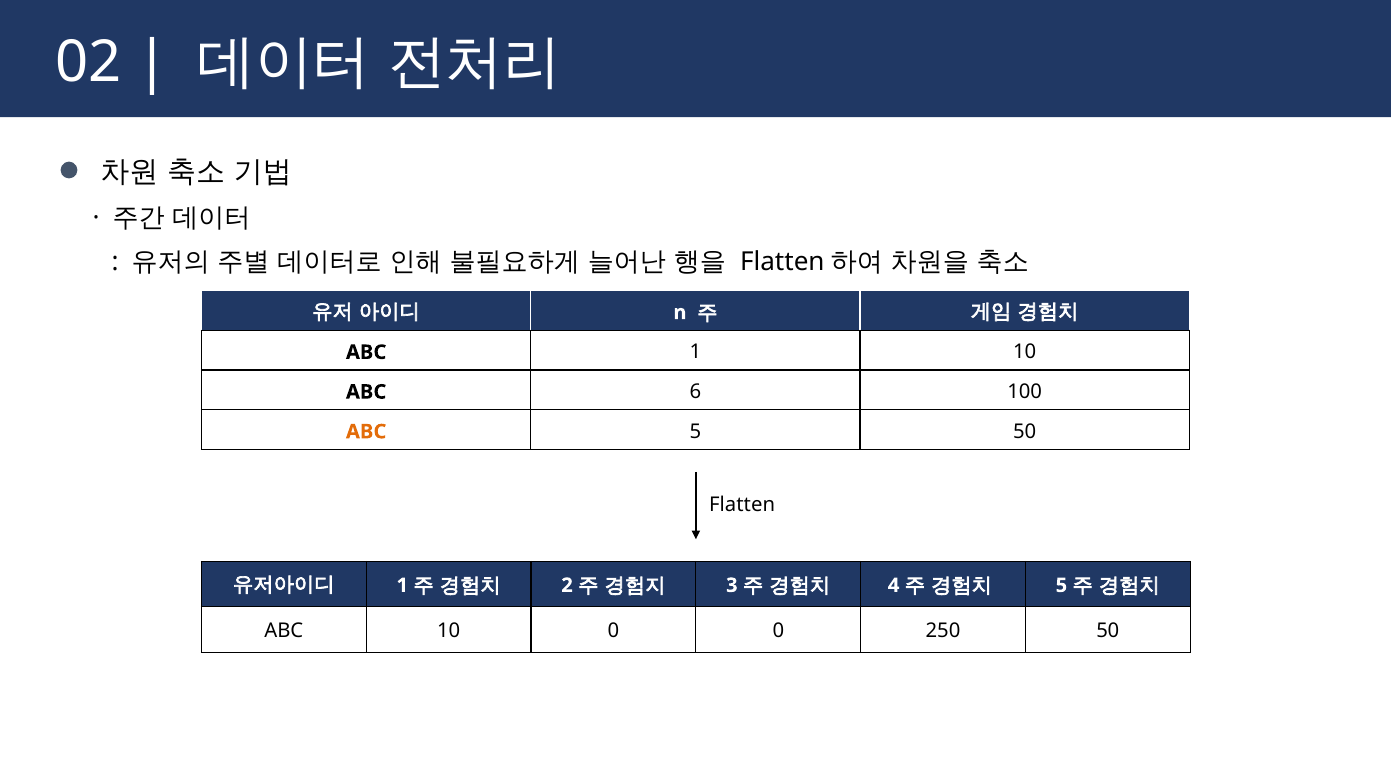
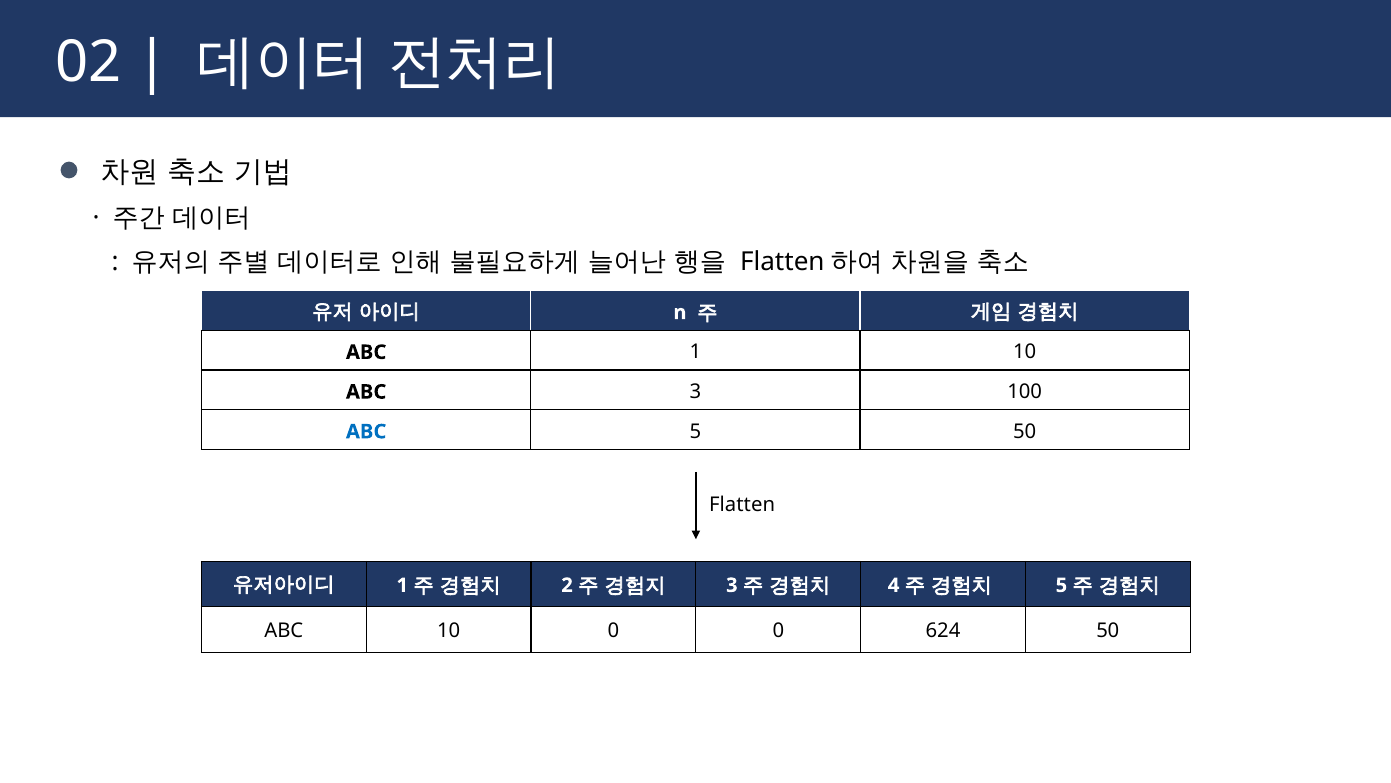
ABC 6: 6 -> 3
ABC at (366, 431) colour: orange -> blue
250: 250 -> 624
